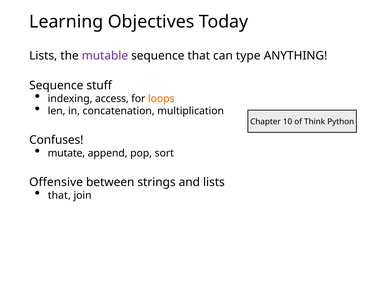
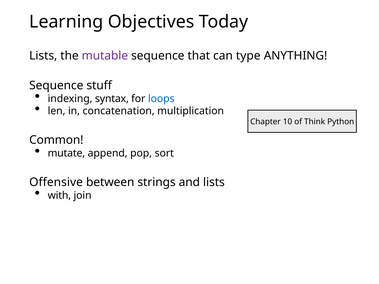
access: access -> syntax
loops colour: orange -> blue
Confuses: Confuses -> Common
that at (59, 196): that -> with
